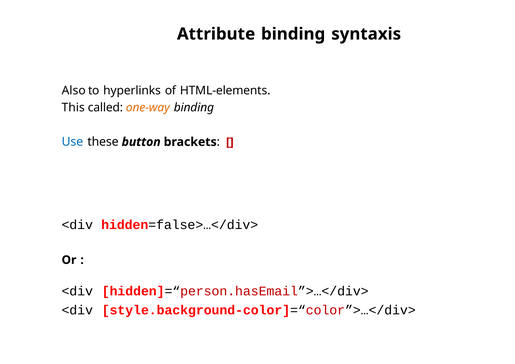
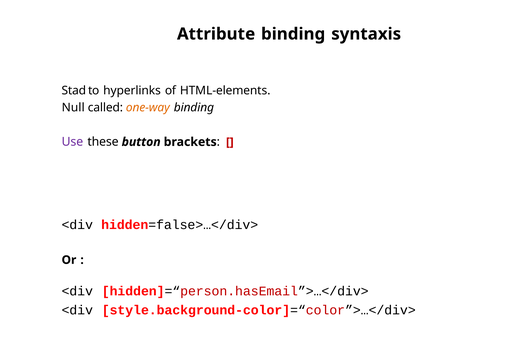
Also: Also -> Stad
This: This -> Null
Use colour: blue -> purple
